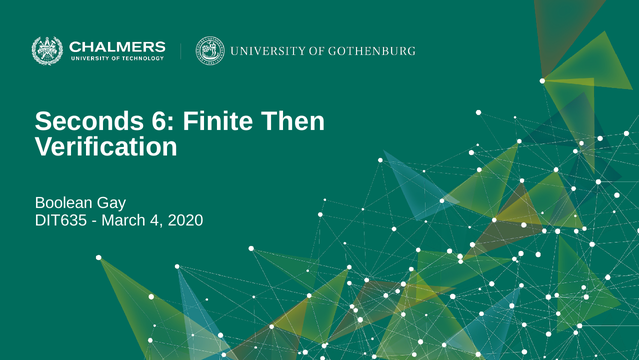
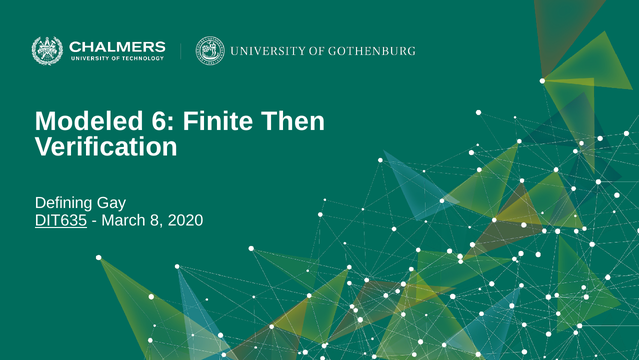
Seconds: Seconds -> Modeled
Boolean: Boolean -> Defining
DIT635 underline: none -> present
4: 4 -> 8
